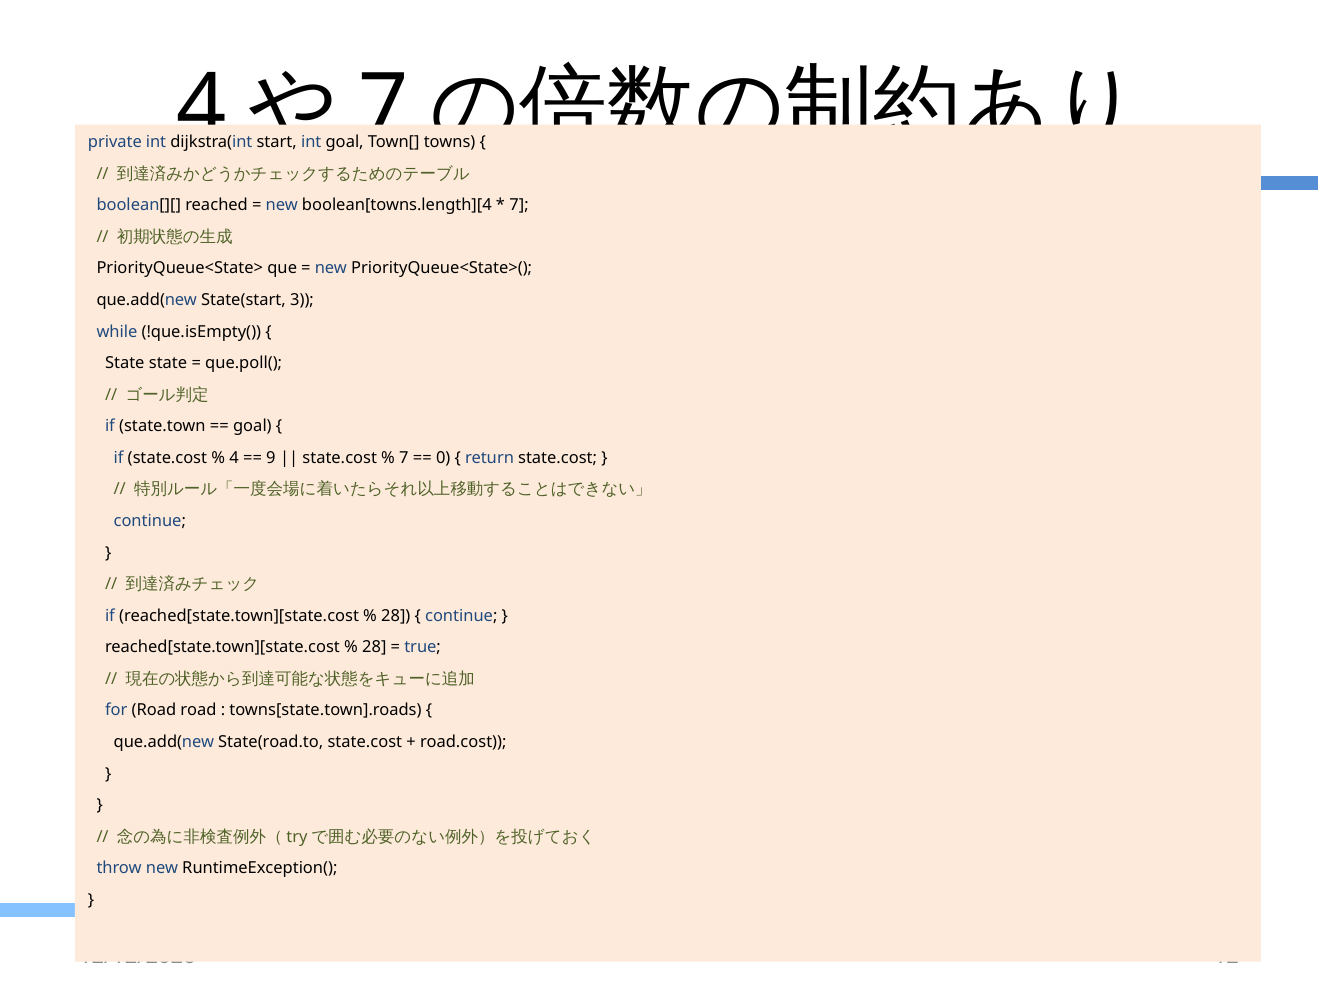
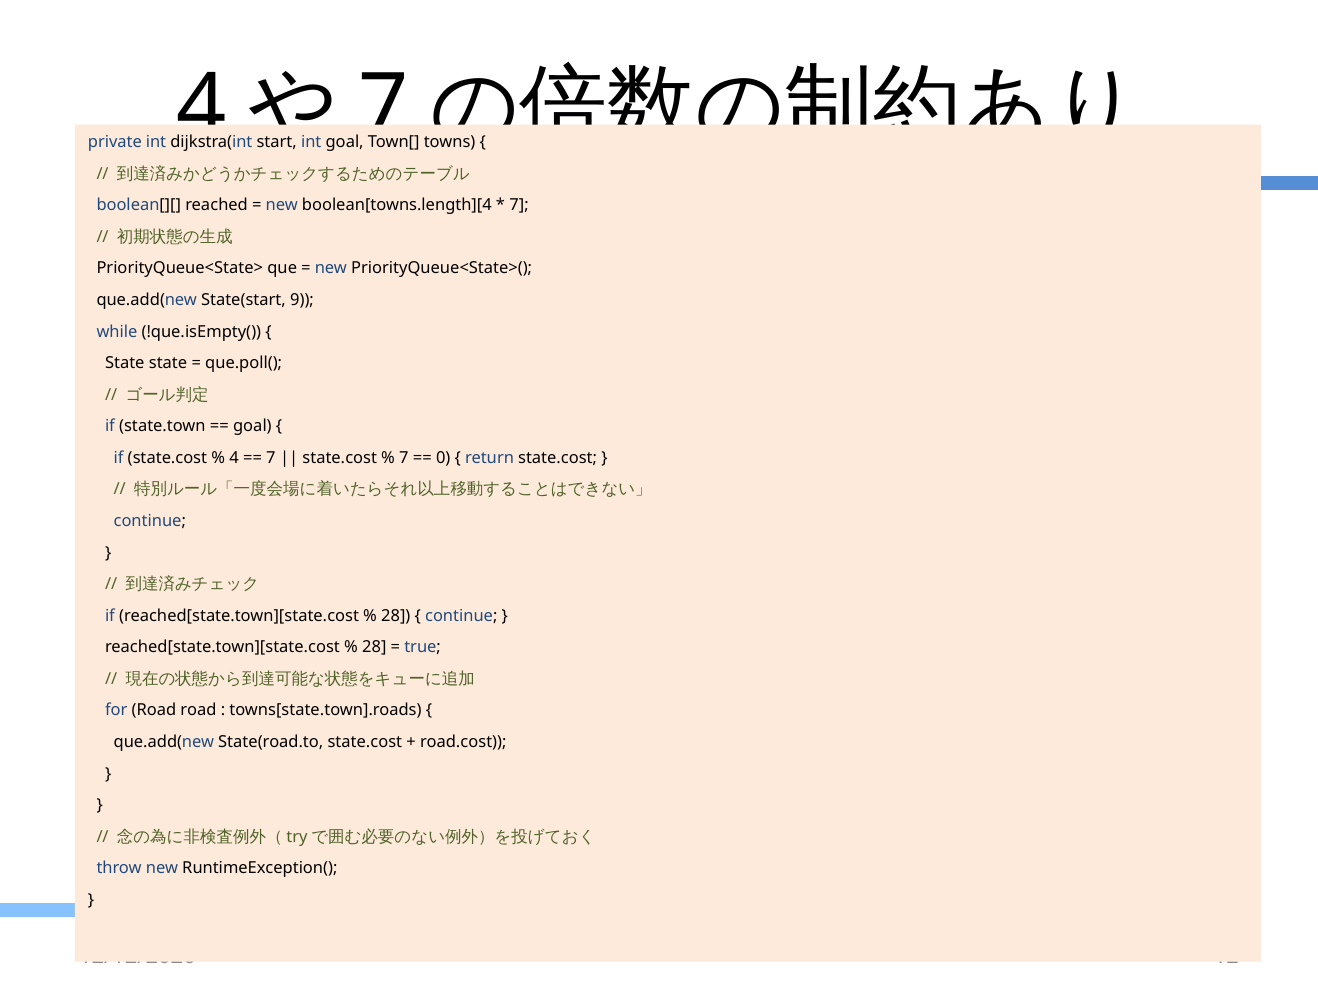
3: 3 -> 9
9 at (271, 458): 9 -> 7
